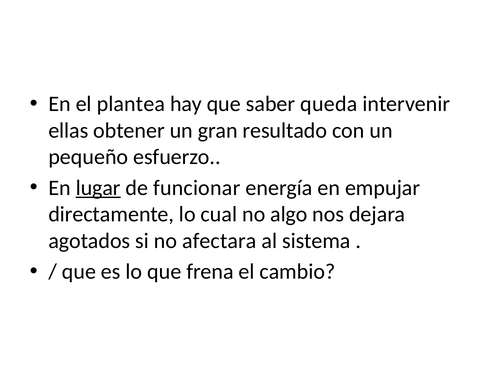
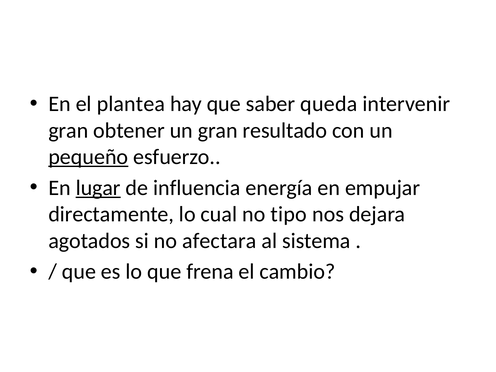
ellas at (68, 131): ellas -> gran
pequeño underline: none -> present
funcionar: funcionar -> influencia
algo: algo -> tipo
